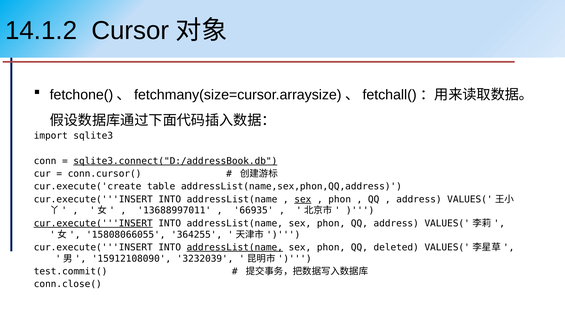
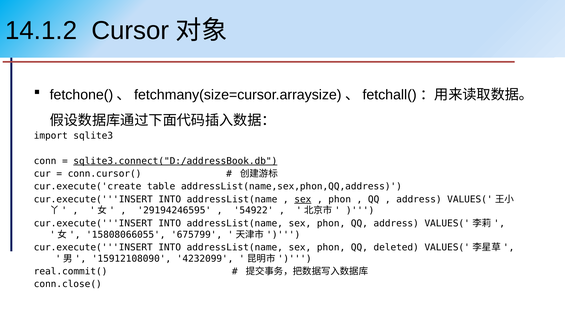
13688997011: 13688997011 -> 29194246595
66935: 66935 -> 54922
cur.execute('''INSERT at (93, 223) underline: present -> none
364255: 364255 -> 675799
addressList(name at (235, 247) underline: present -> none
3232039: 3232039 -> 4232099
test.commit(: test.commit( -> real.commit(
